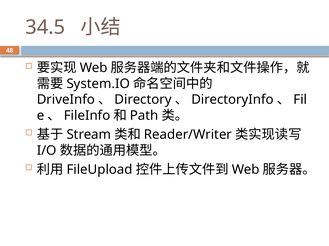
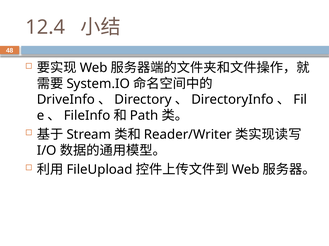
34.5: 34.5 -> 12.4
